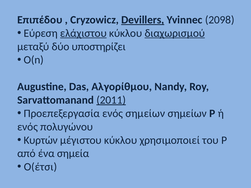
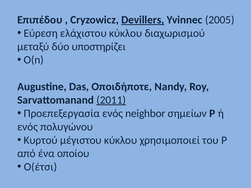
2098: 2098 -> 2005
ελάχιστου underline: present -> none
διαχωρισμού underline: present -> none
Αλγορίθμου: Αλγορίθμου -> Οποιδήποτε
ενός σημείων: σημείων -> neighbor
Κυρτών: Κυρτών -> Κυρτού
σημεία: σημεία -> οποίου
